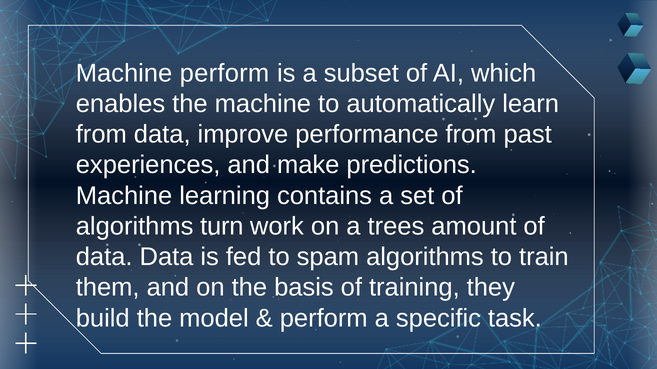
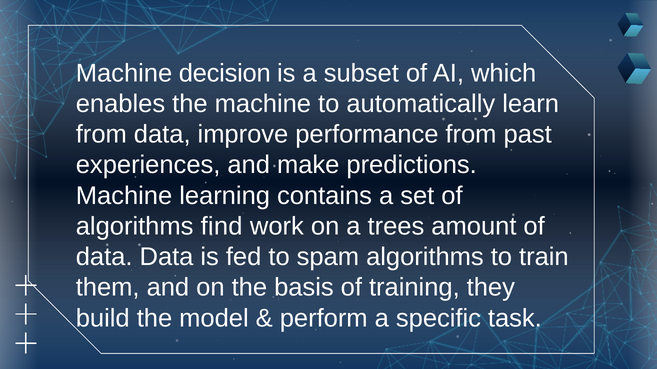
Machine perform: perform -> decision
turn: turn -> find
